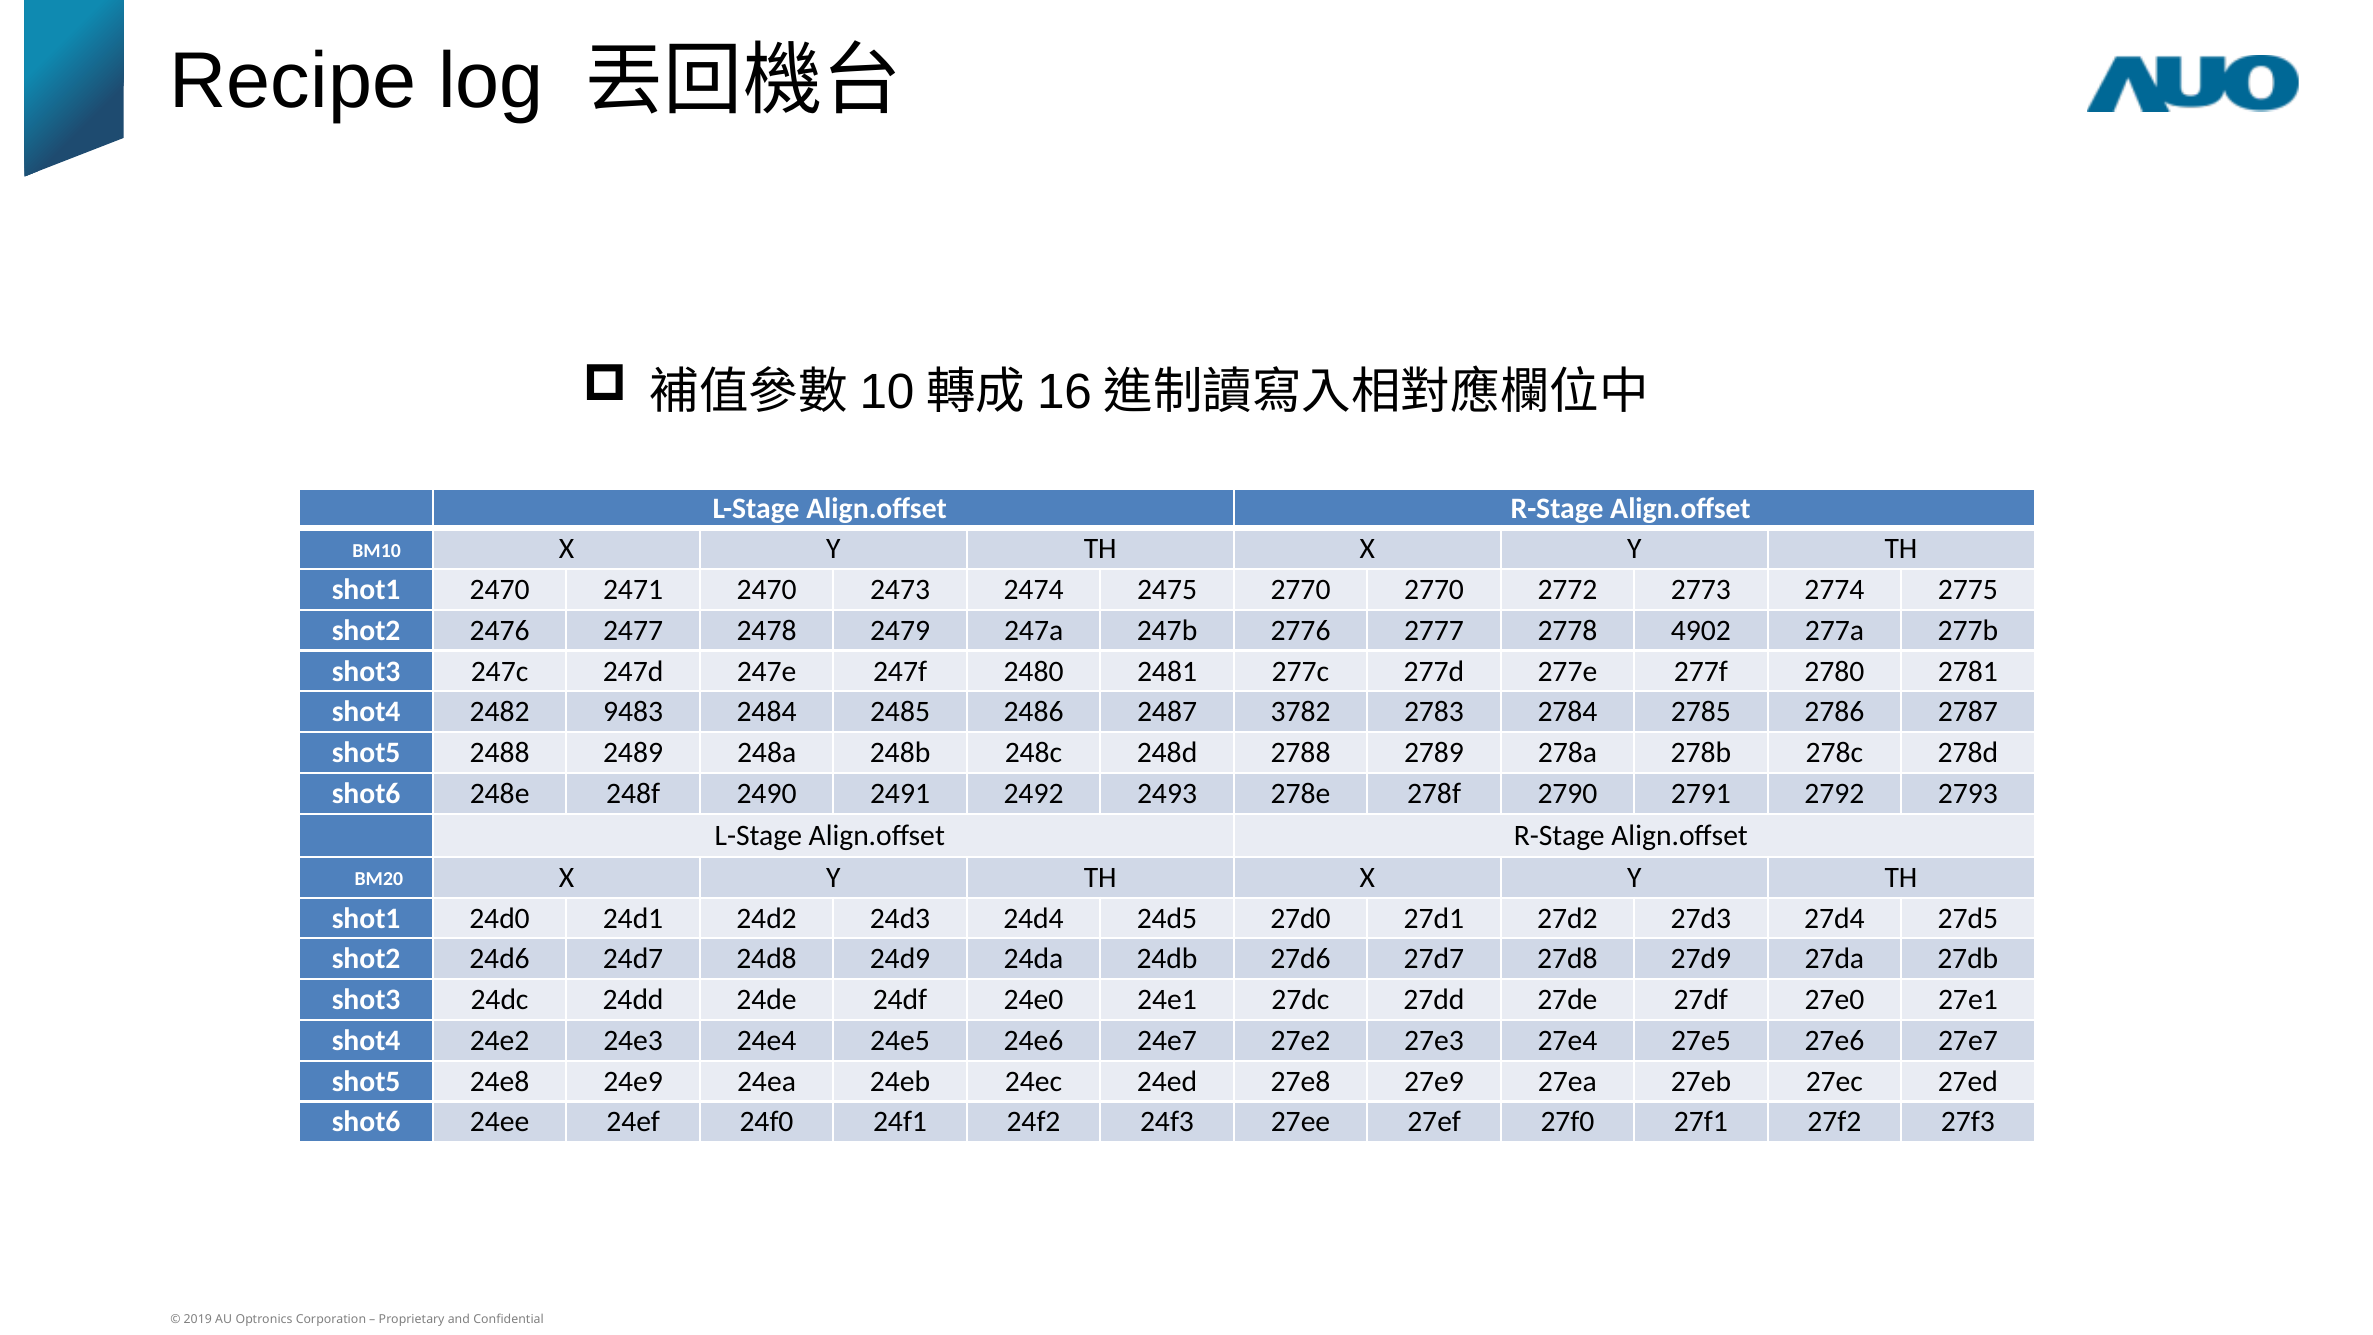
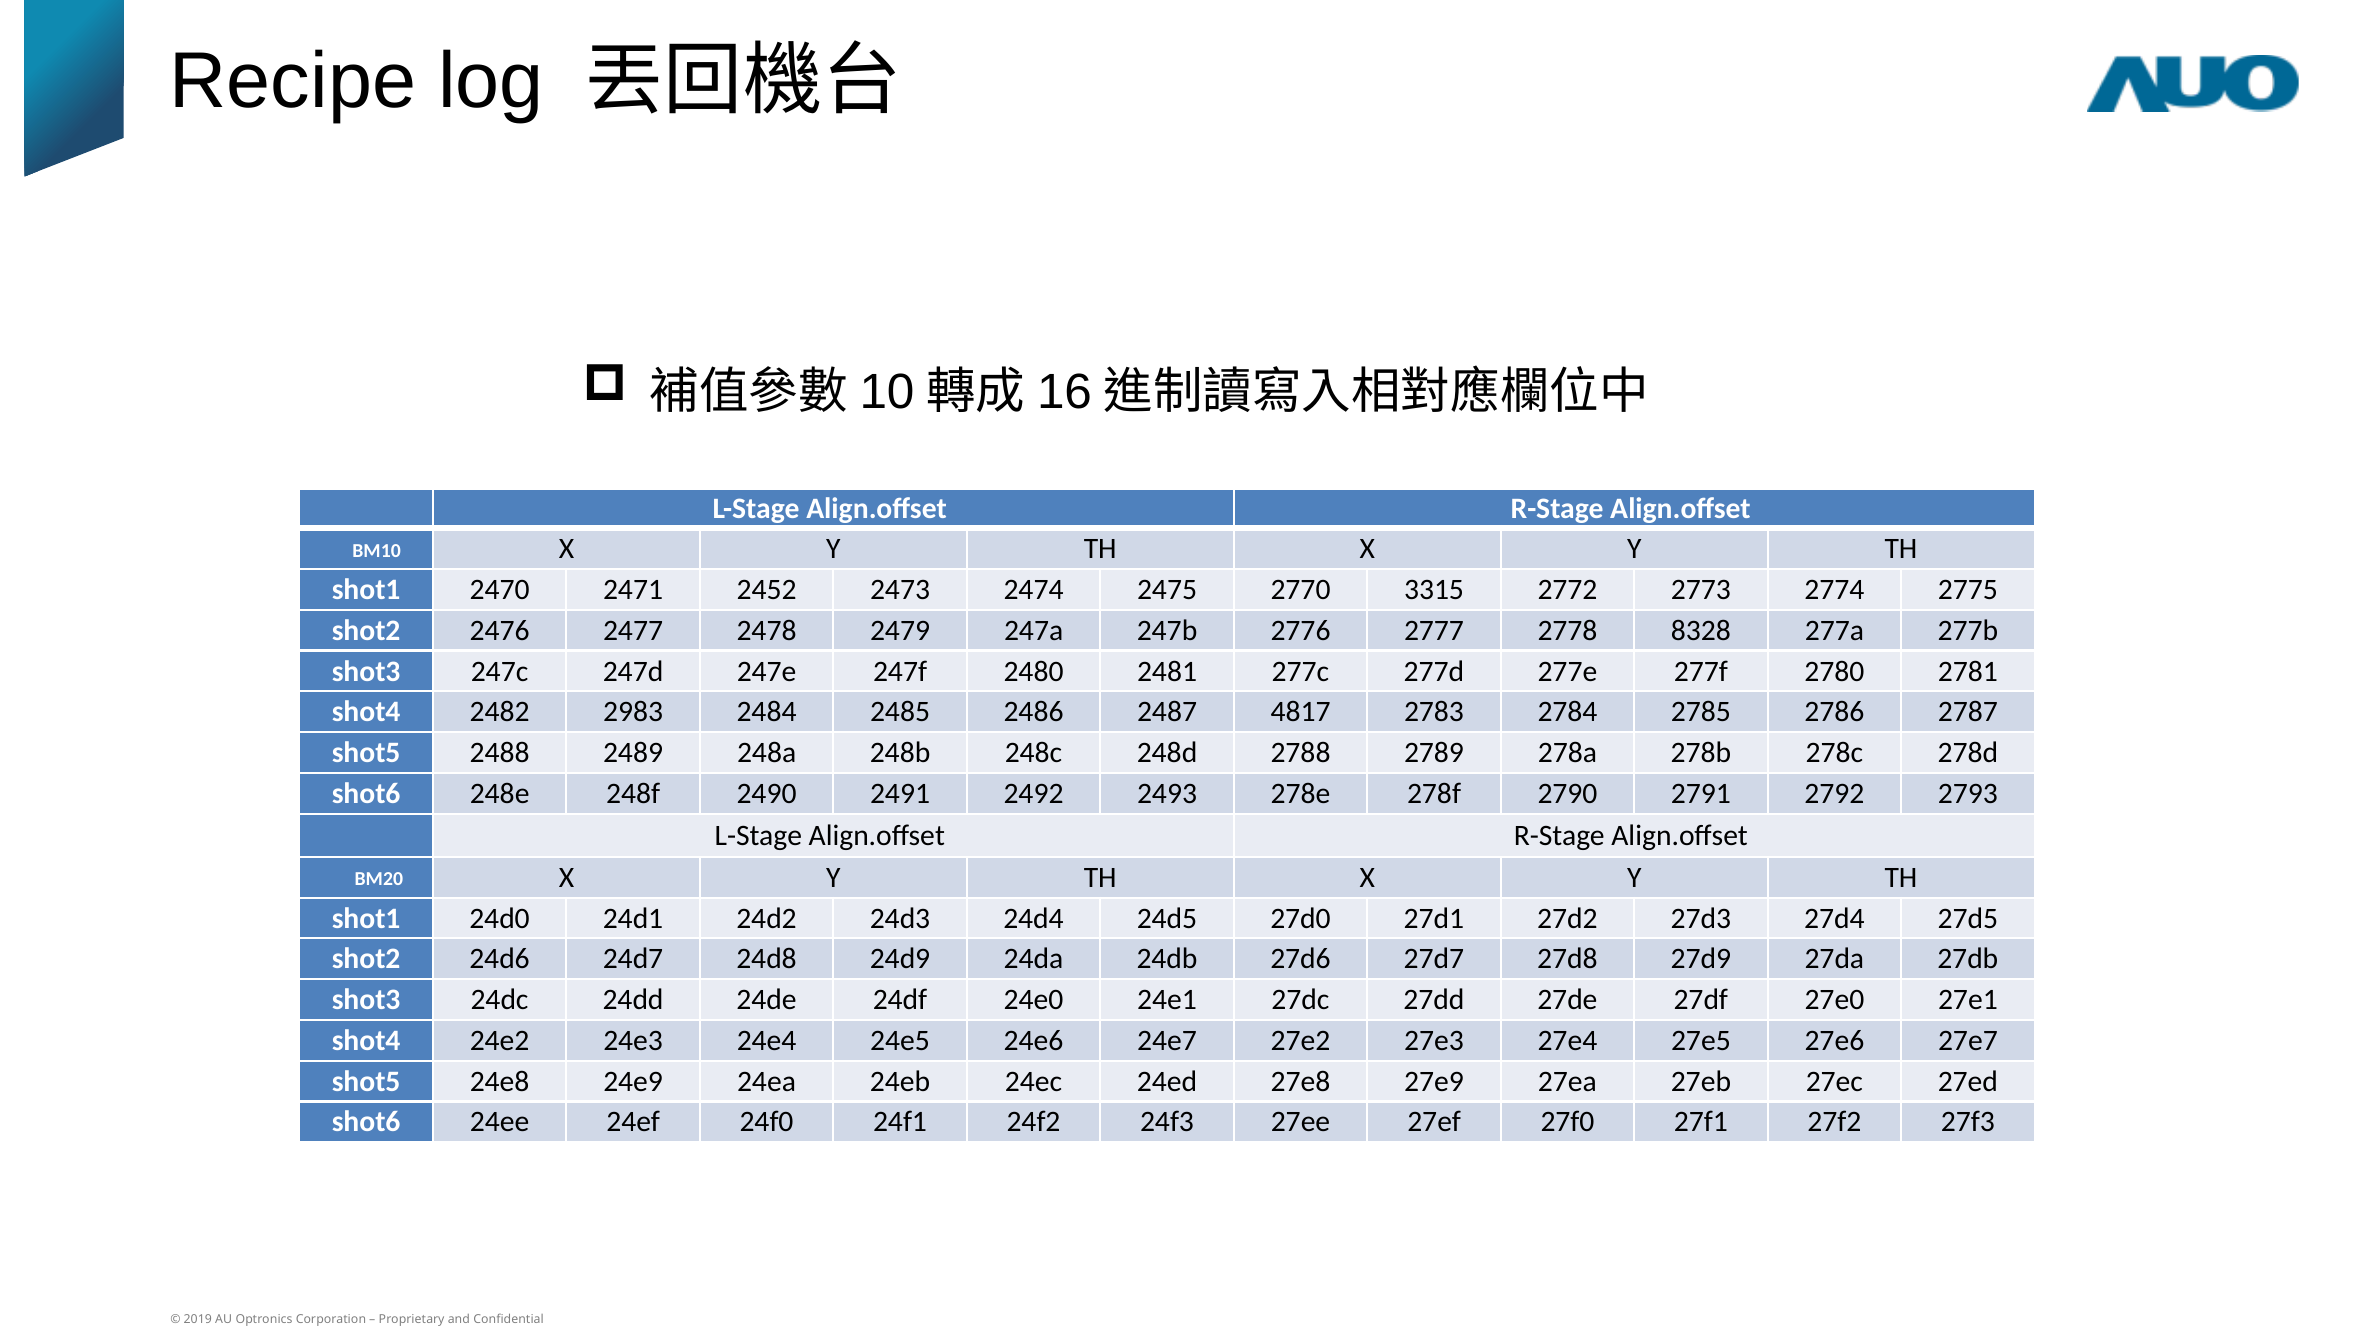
2471 2470: 2470 -> 2452
2770 2770: 2770 -> 3315
4902: 4902 -> 8328
9483: 9483 -> 2983
3782: 3782 -> 4817
